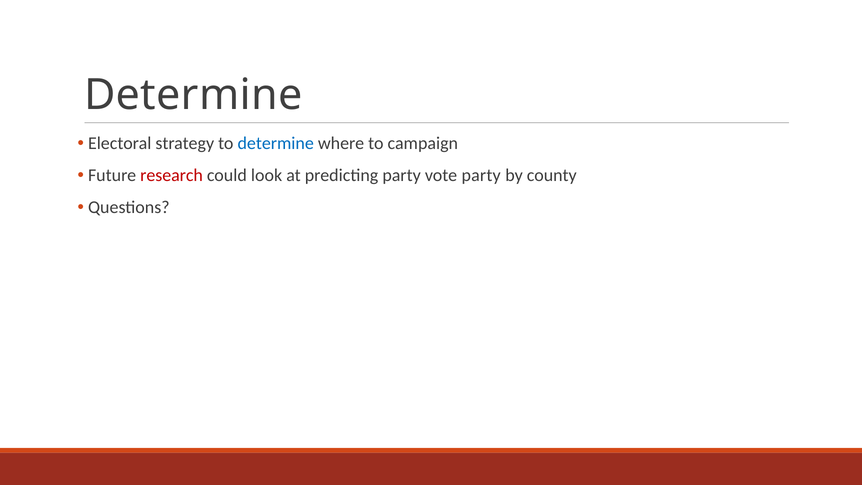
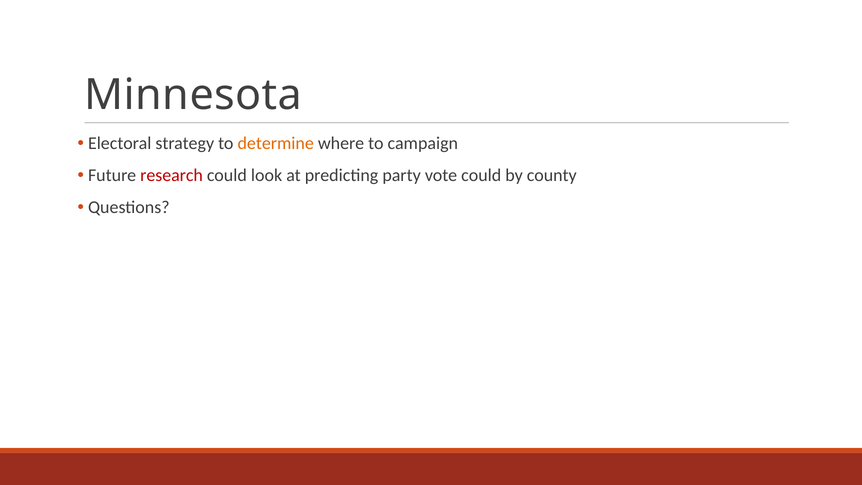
Determine at (193, 95): Determine -> Minnesota
determine at (276, 143) colour: blue -> orange
vote party: party -> could
